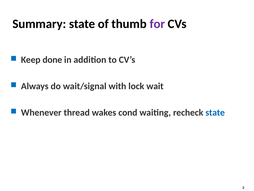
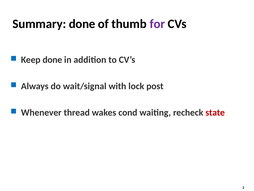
Summary state: state -> done
wait: wait -> post
state at (215, 112) colour: blue -> red
